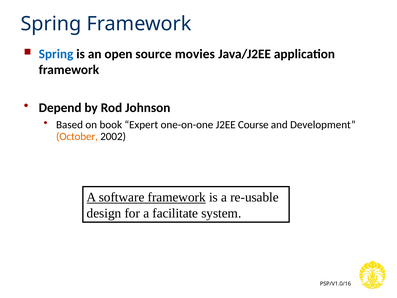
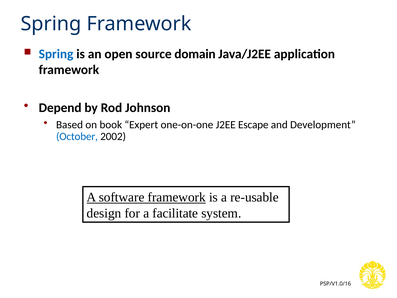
movies: movies -> domain
Course: Course -> Escape
October colour: orange -> blue
